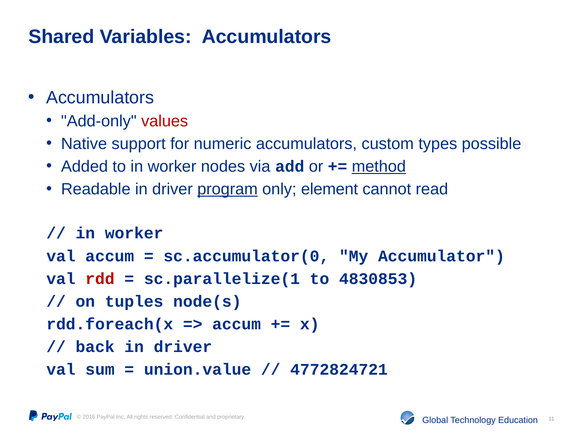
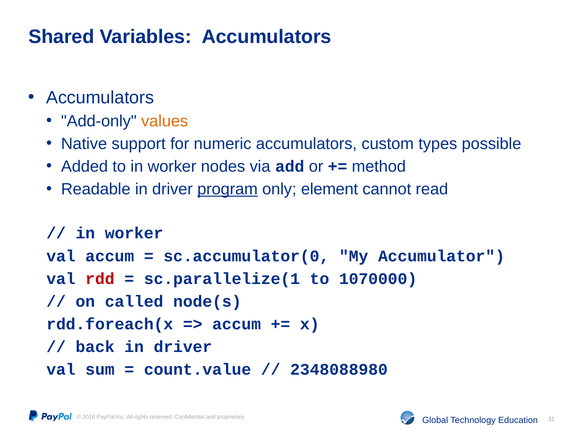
values colour: red -> orange
method underline: present -> none
4830853: 4830853 -> 1070000
tuples: tuples -> called
union.value: union.value -> count.value
4772824721: 4772824721 -> 2348088980
